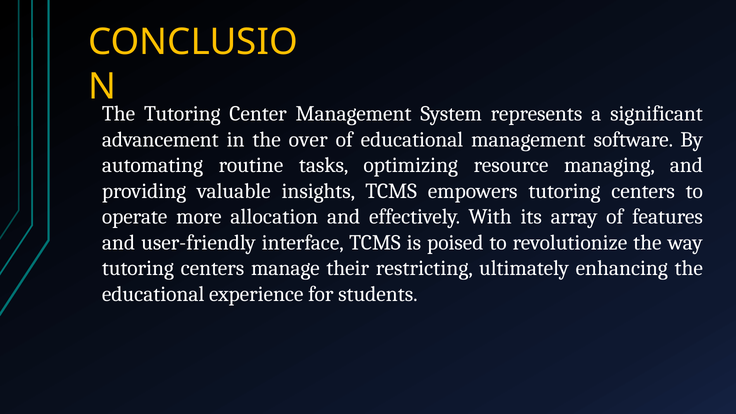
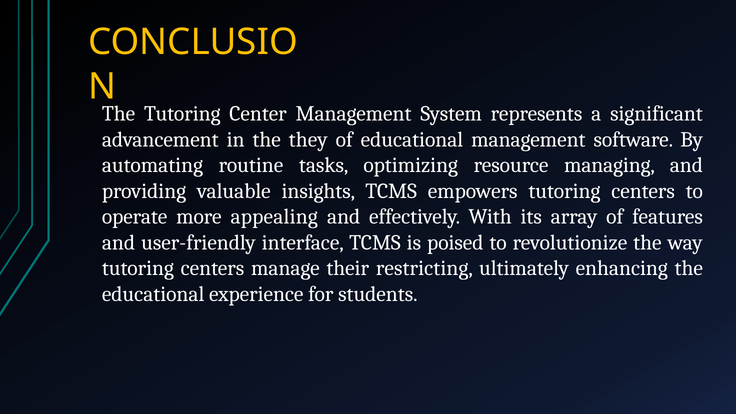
over: over -> they
allocation: allocation -> appealing
